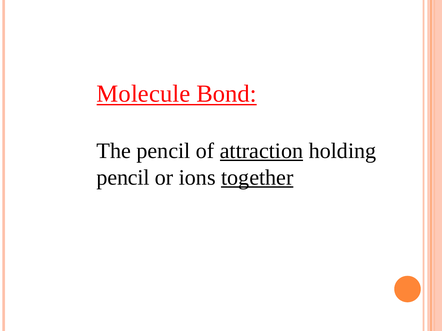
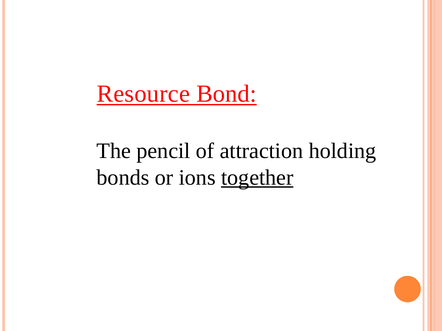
Molecule: Molecule -> Resource
attraction underline: present -> none
pencil at (123, 178): pencil -> bonds
